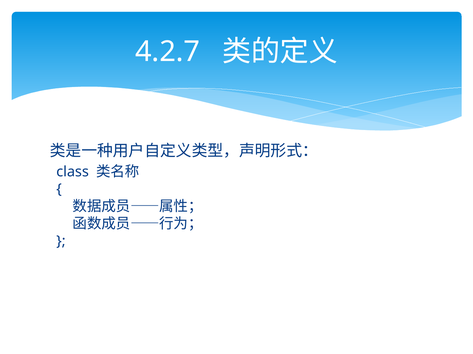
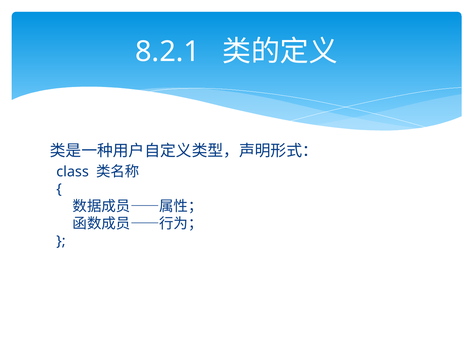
4.2.7: 4.2.7 -> 8.2.1
